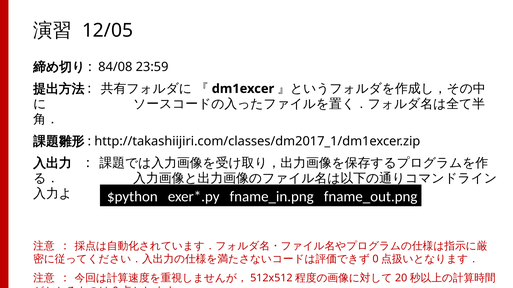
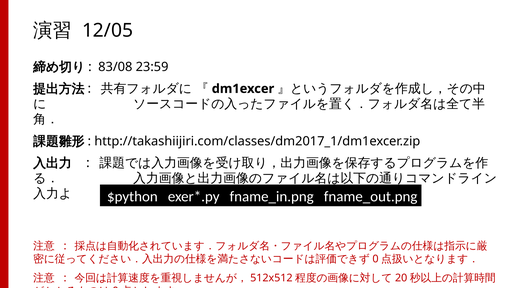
84/08: 84/08 -> 83/08
